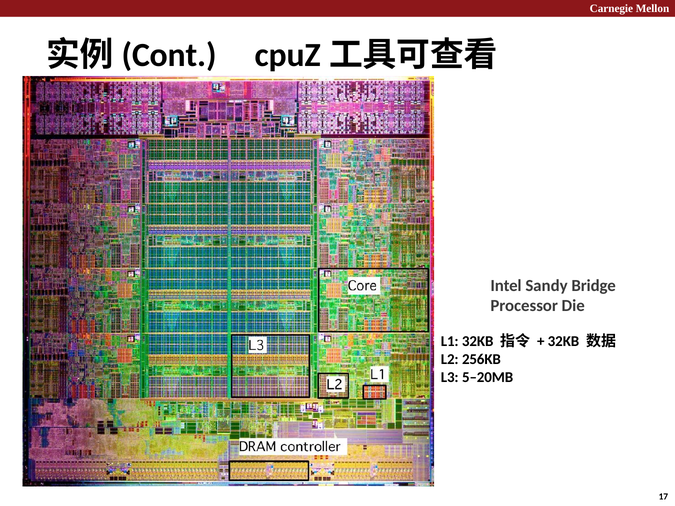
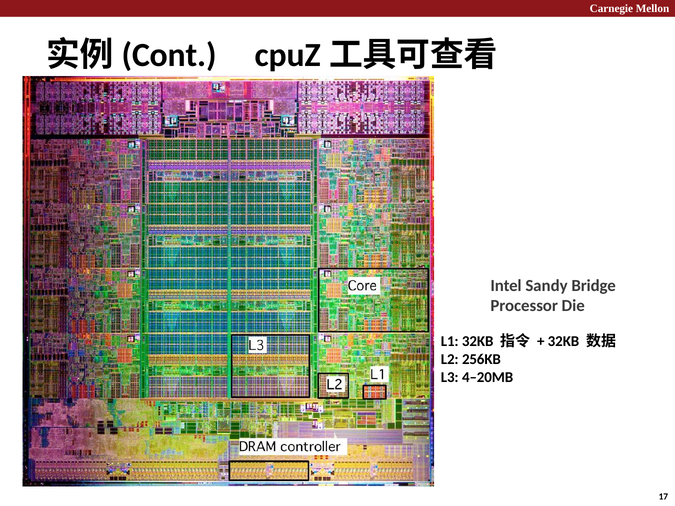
5–20MB: 5–20MB -> 4–20MB
